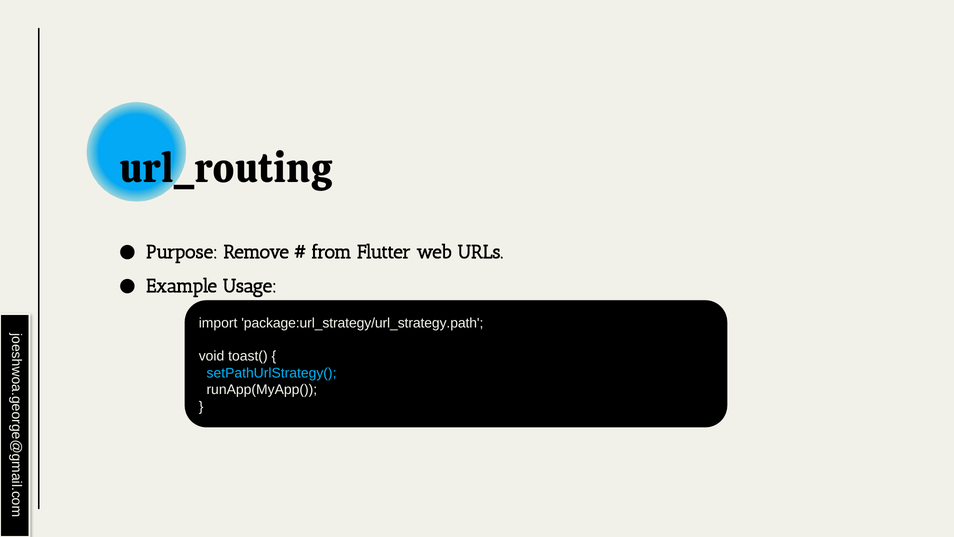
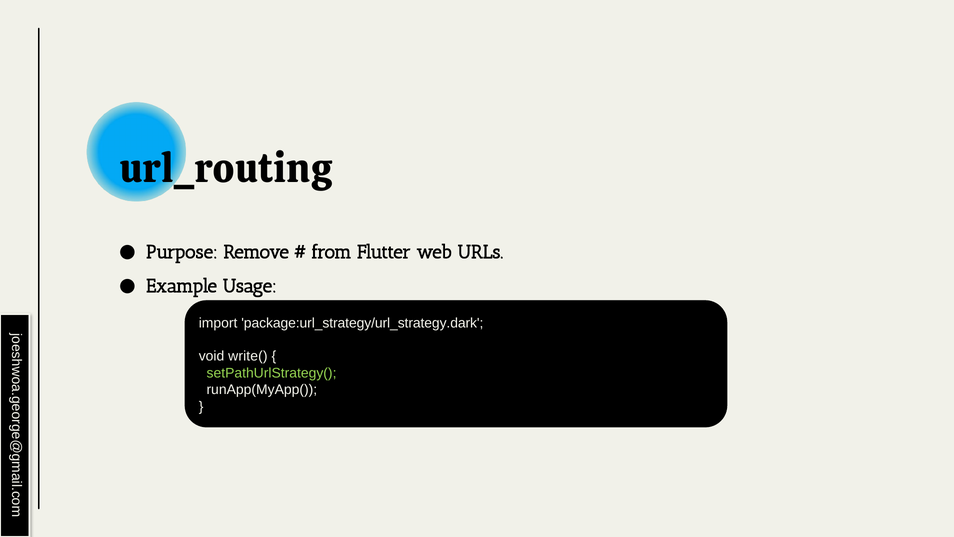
package:url_strategy/url_strategy.path: package:url_strategy/url_strategy.path -> package:url_strategy/url_strategy.dark
toast(: toast( -> write(
setPathUrlStrategy( colour: light blue -> light green
